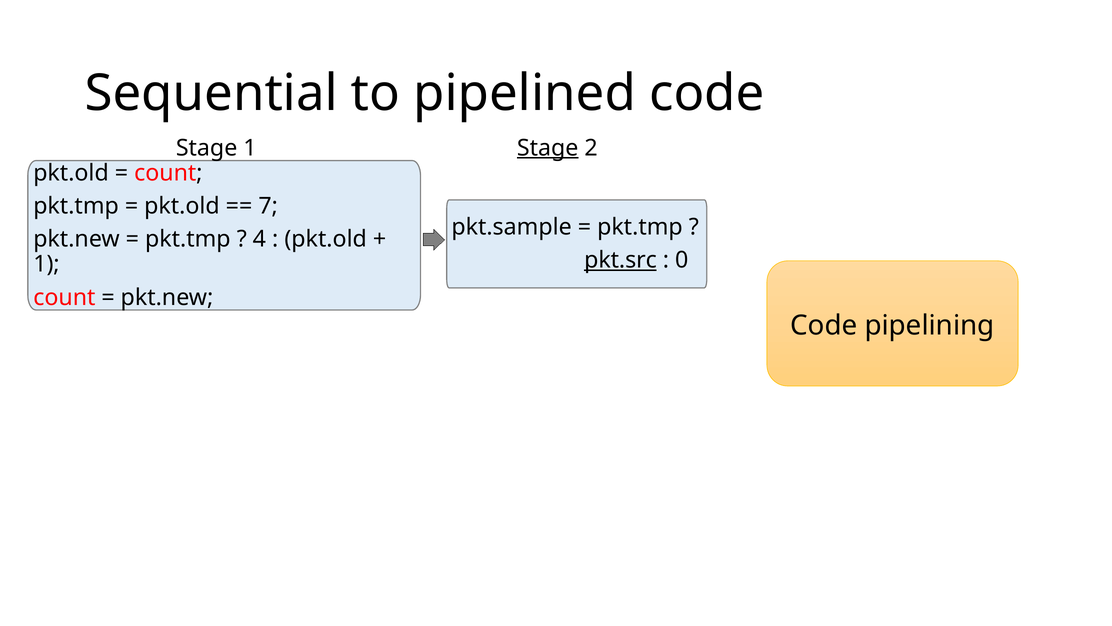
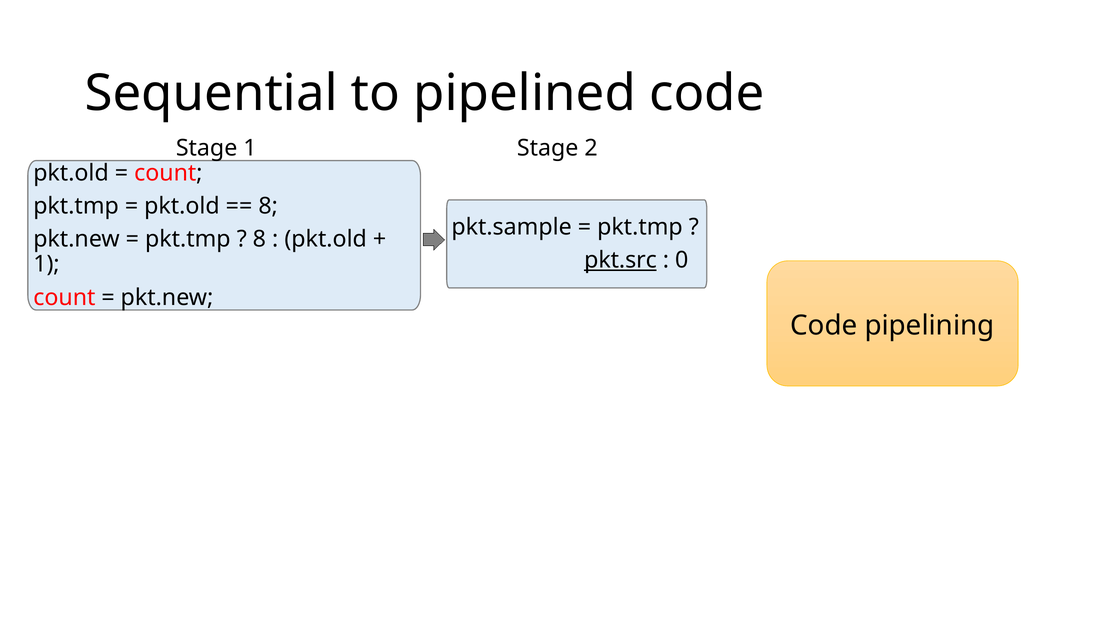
Stage at (548, 148) underline: present -> none
7 at (268, 206): 7 -> 8
4 at (259, 239): 4 -> 8
